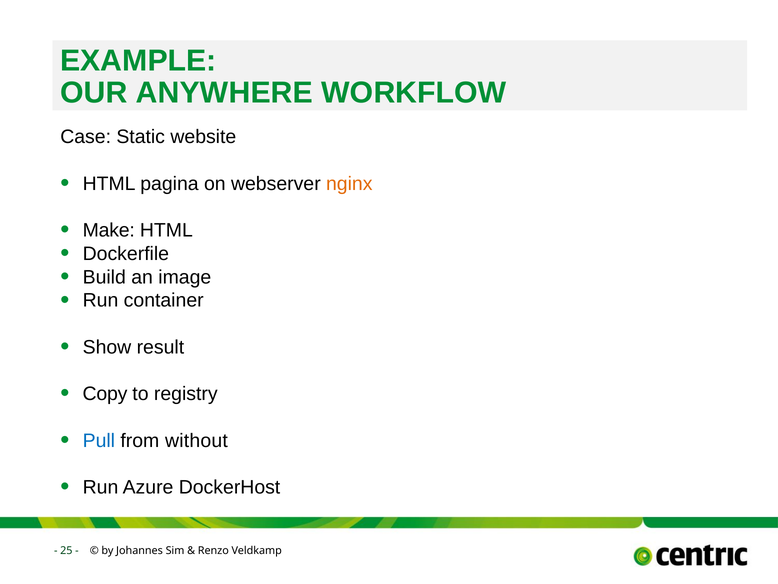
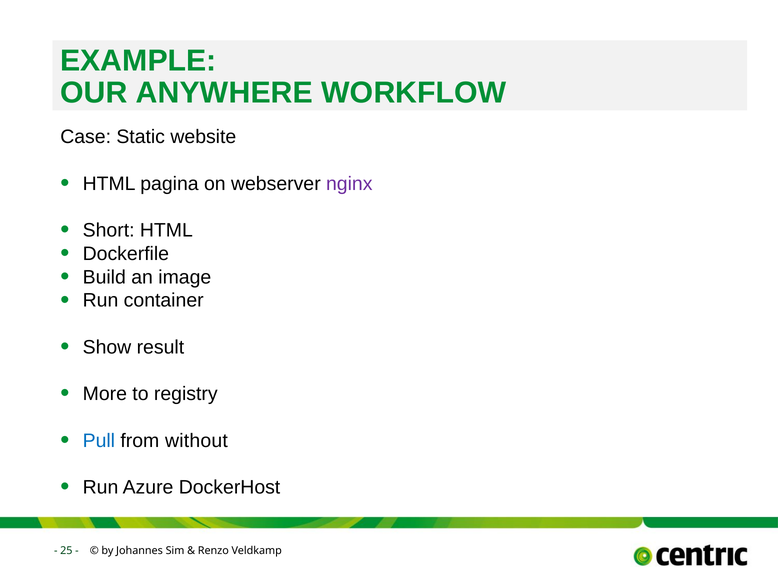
nginx colour: orange -> purple
Make: Make -> Short
Copy: Copy -> More
